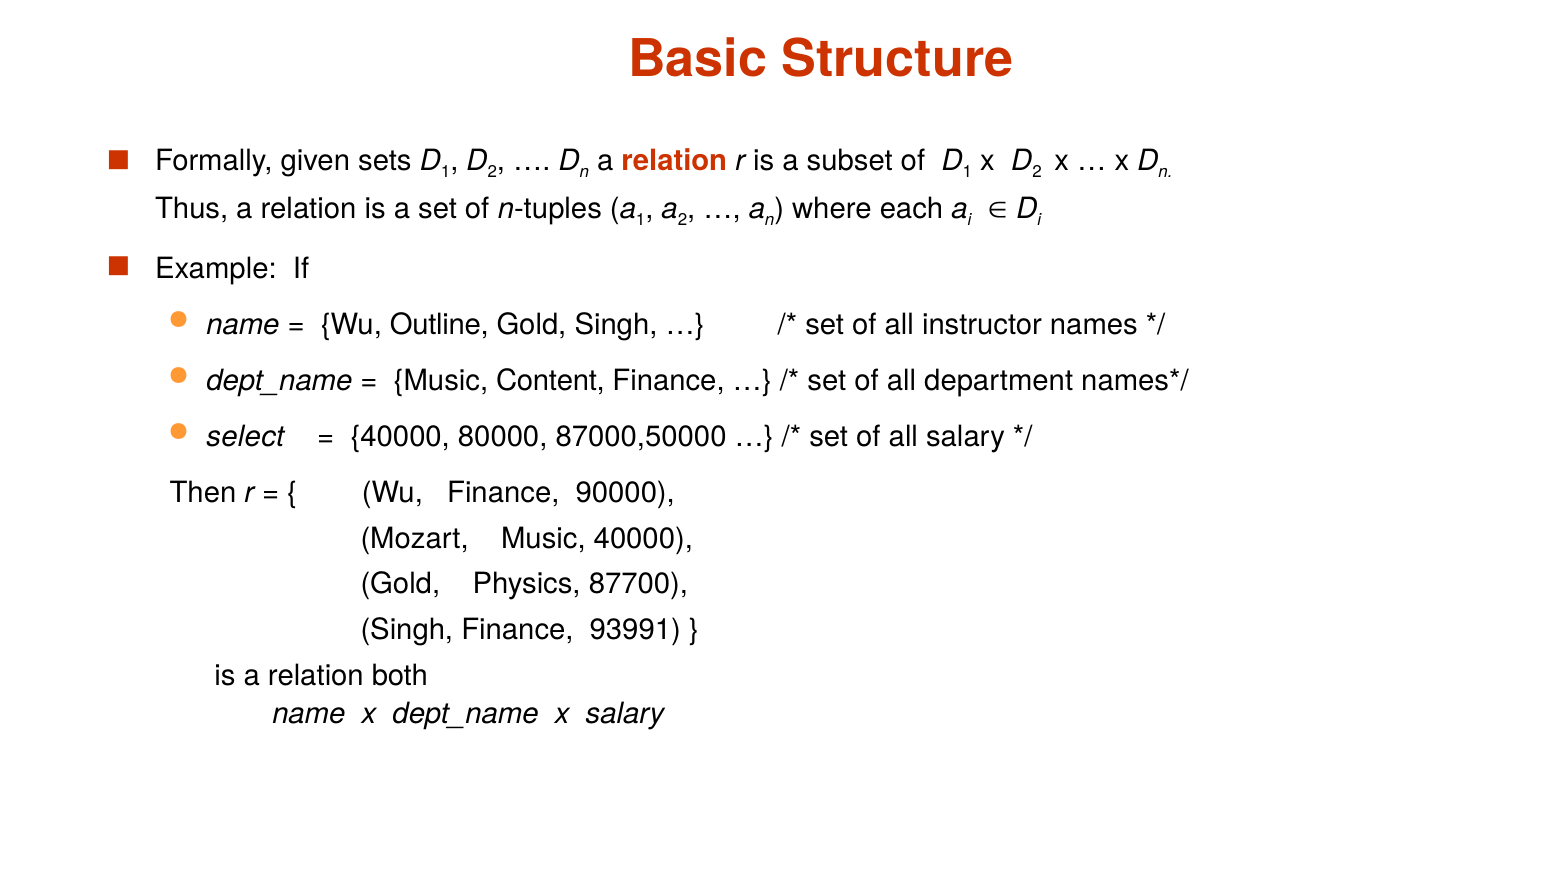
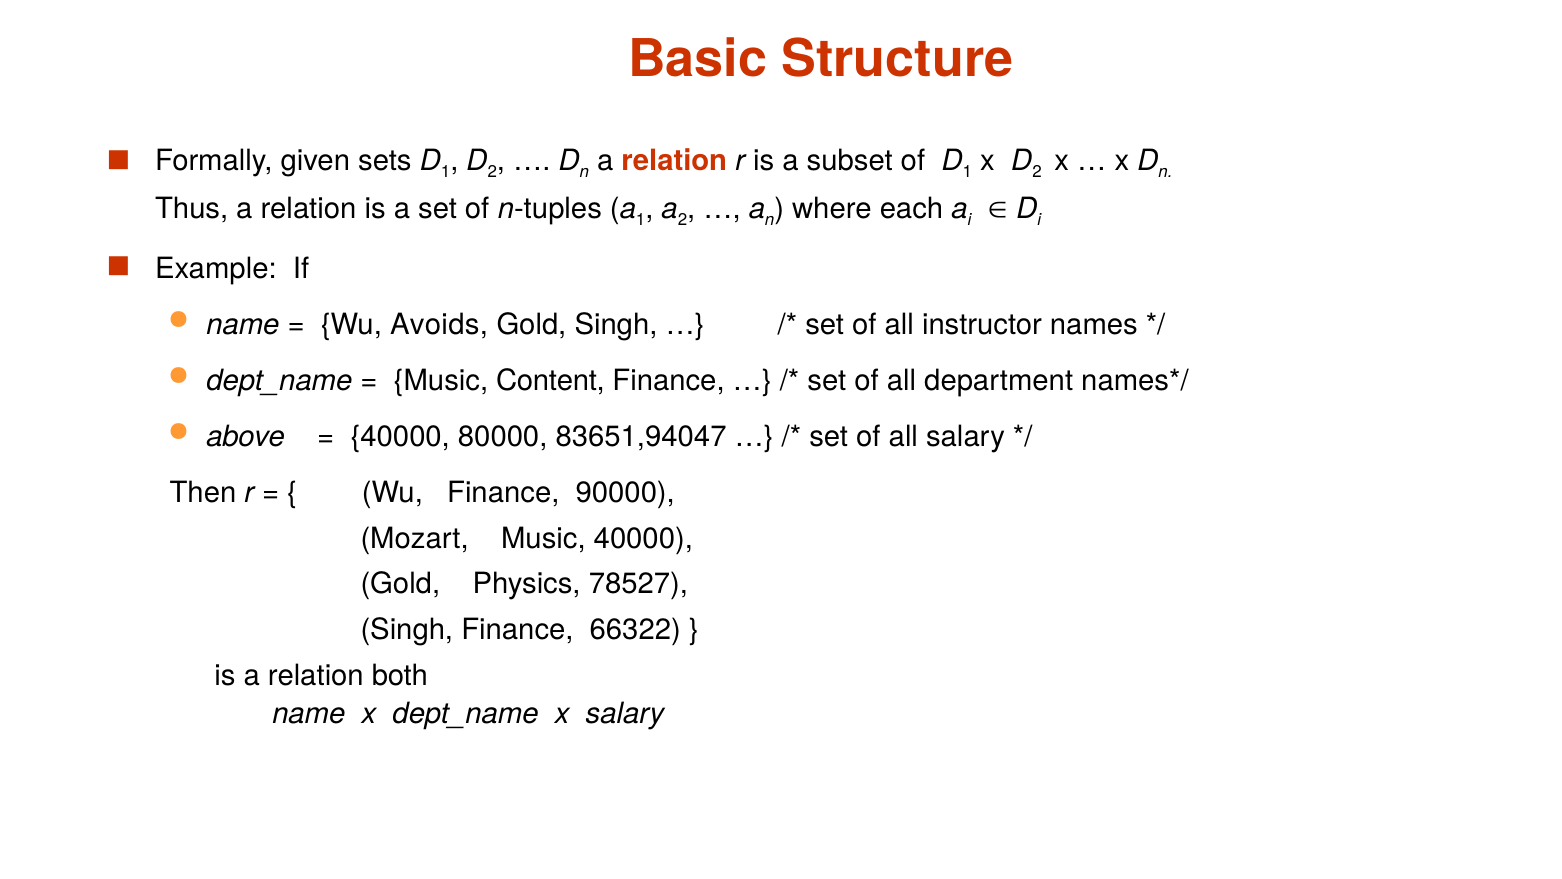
Outline: Outline -> Avoids
select: select -> above
87000,50000: 87000,50000 -> 83651,94047
87700: 87700 -> 78527
93991: 93991 -> 66322
